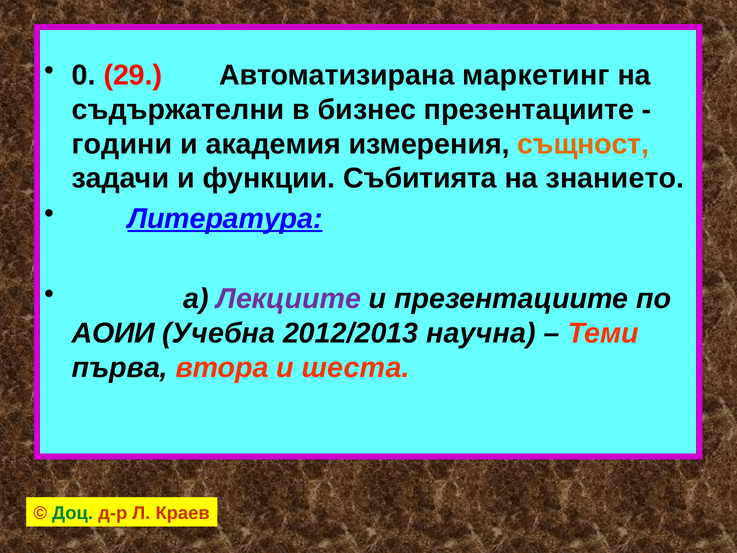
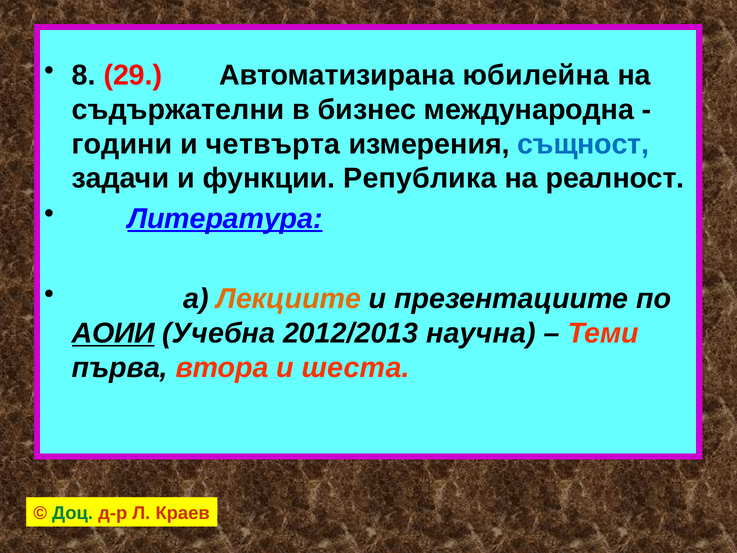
0: 0 -> 8
маркетинг: маркетинг -> юбилейна
бизнес презентациите: презентациите -> международна
академия: академия -> четвърта
същност colour: orange -> blue
Събитията: Събитията -> Република
знанието: знанието -> реалност
Лекциите colour: purple -> orange
АОИИ underline: none -> present
